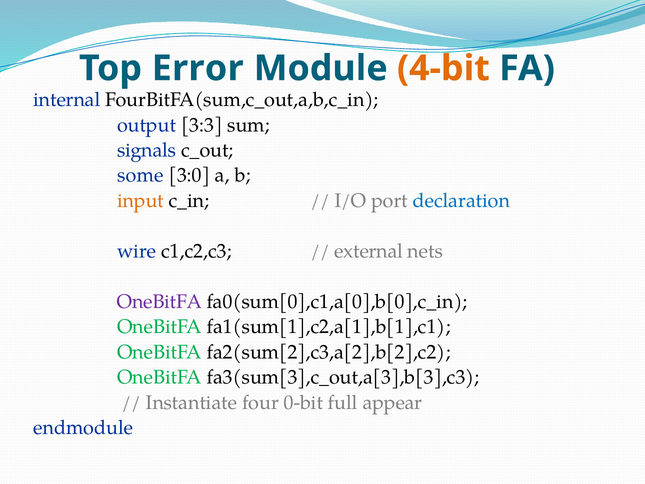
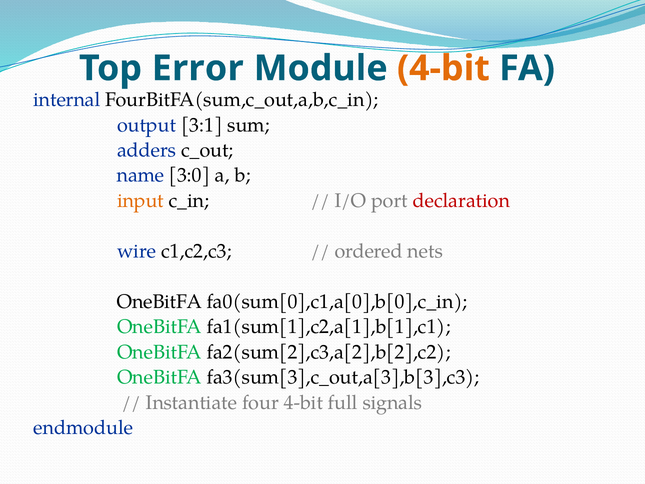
3:3: 3:3 -> 3:1
signals: signals -> adders
some: some -> name
declaration colour: blue -> red
external: external -> ordered
OneBitFA at (160, 301) colour: purple -> black
four 0-bit: 0-bit -> 4-bit
appear: appear -> signals
